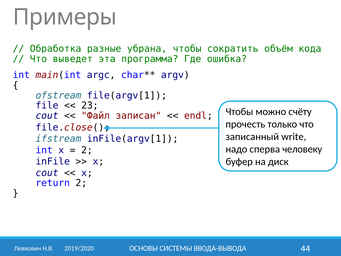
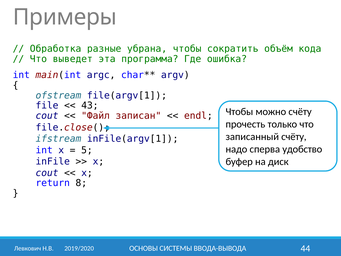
23: 23 -> 43
записанный write: write -> счёту
человеку: человеку -> удобство
2 at (87, 150): 2 -> 5
return 2: 2 -> 8
